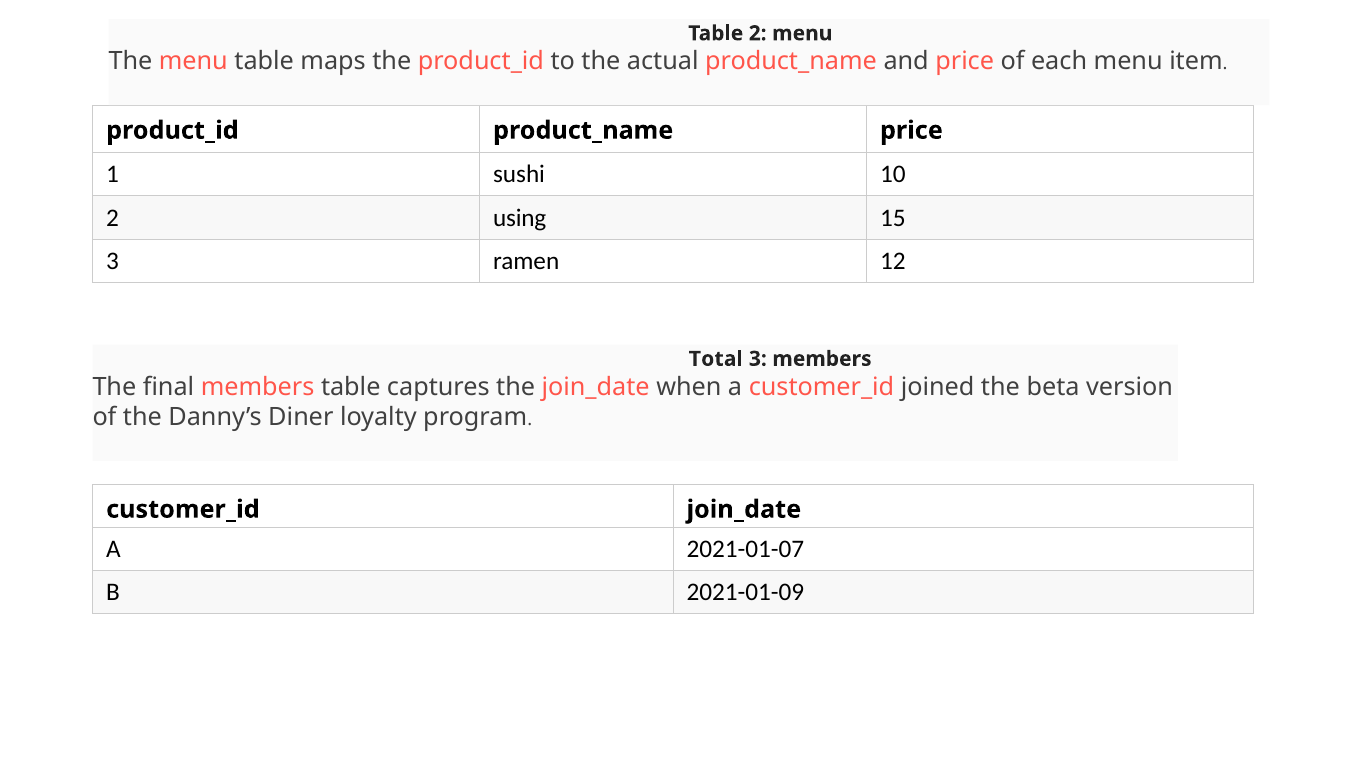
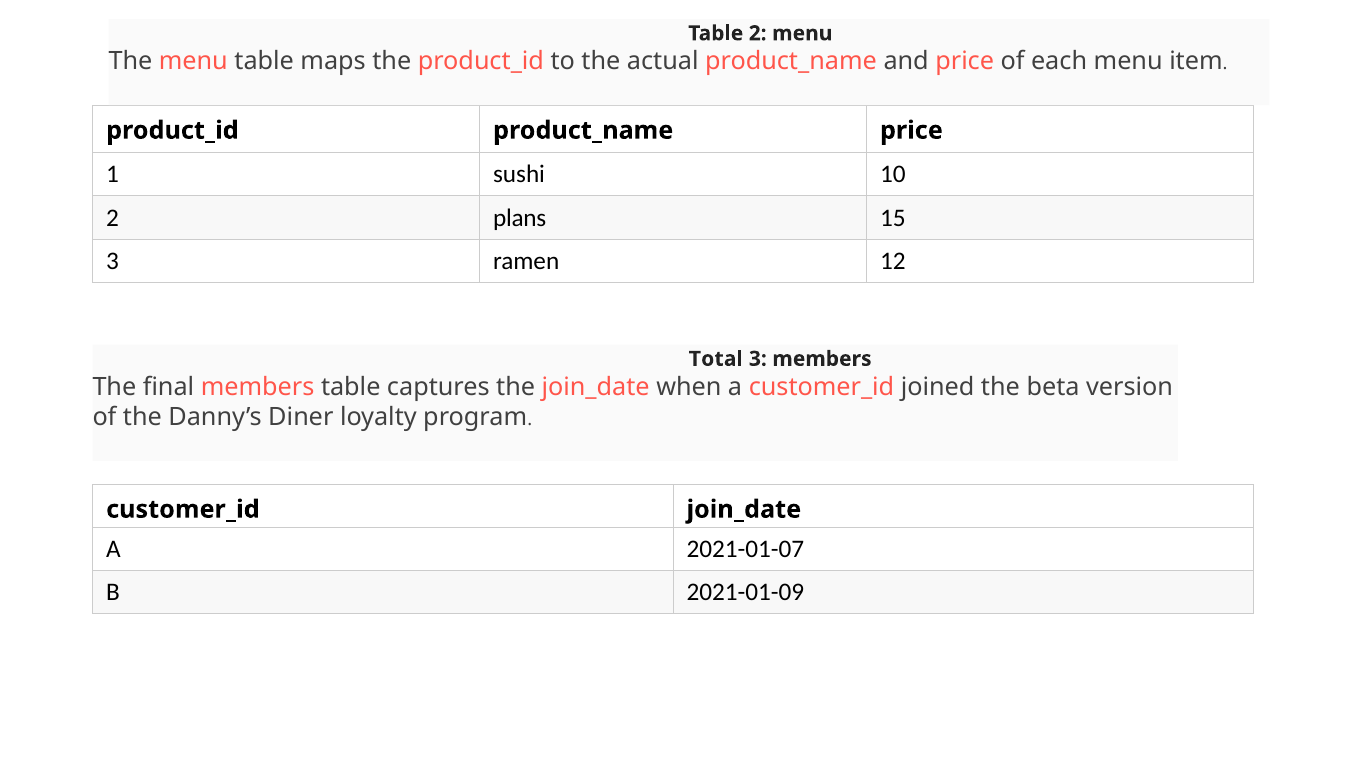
using: using -> plans
